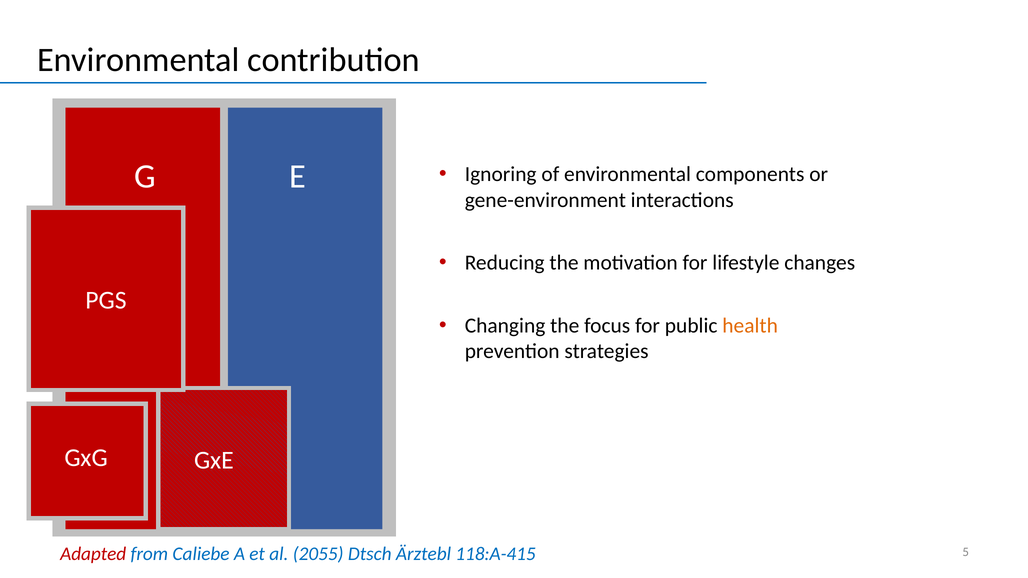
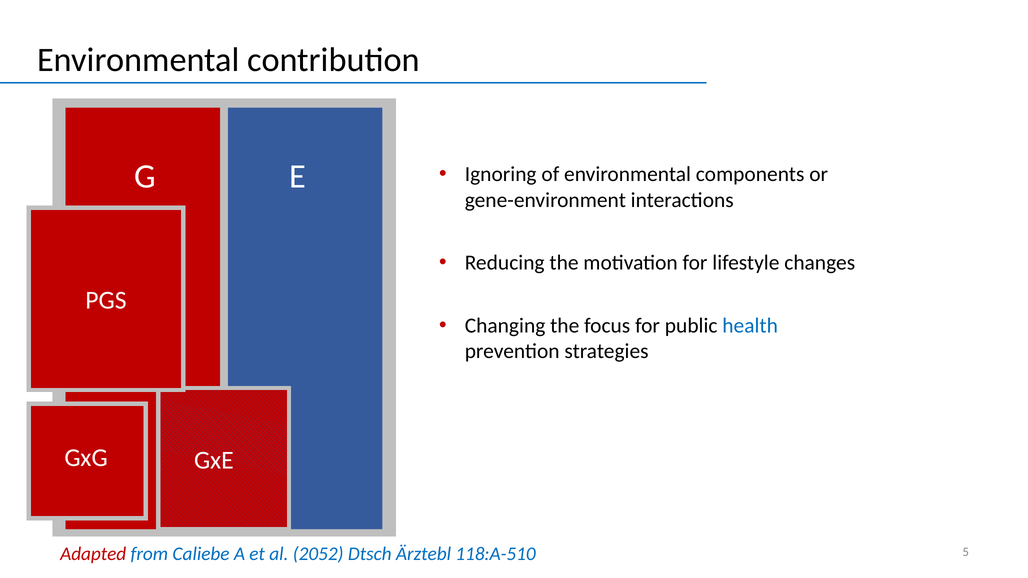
health colour: orange -> blue
2055: 2055 -> 2052
118:A-415: 118:A-415 -> 118:A-510
